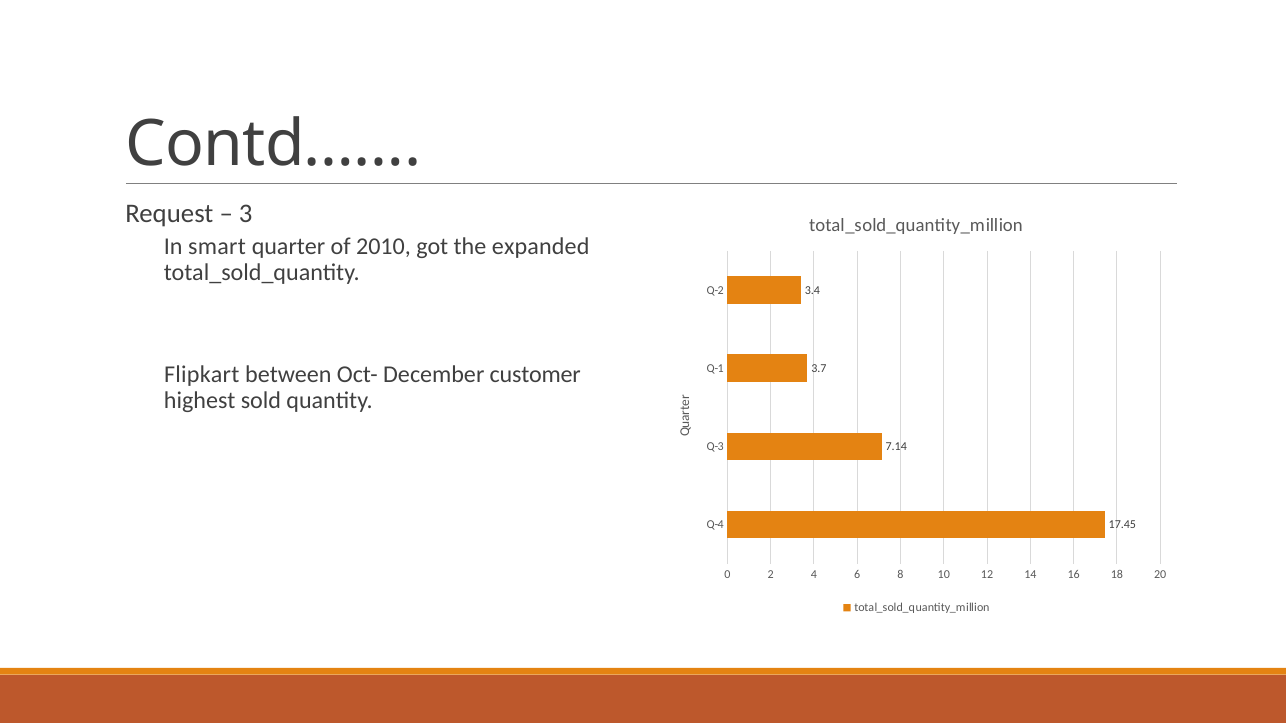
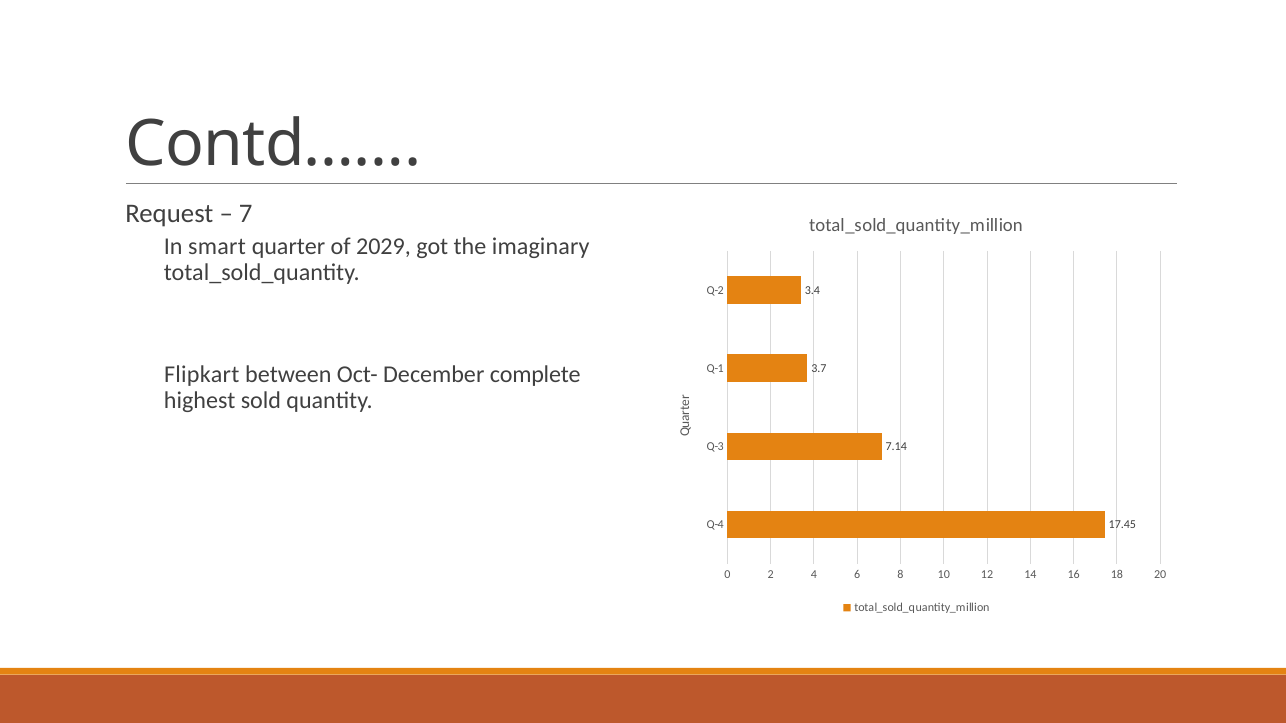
3: 3 -> 7
2010: 2010 -> 2029
expanded: expanded -> imaginary
customer: customer -> complete
